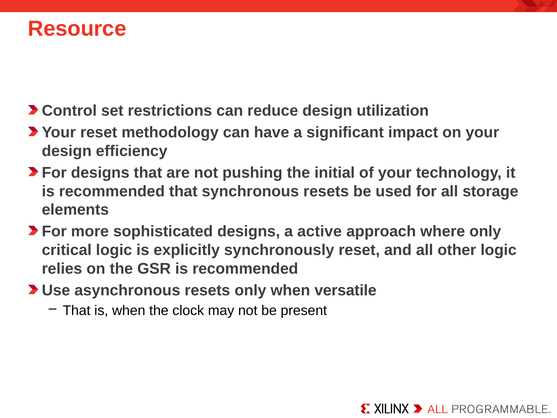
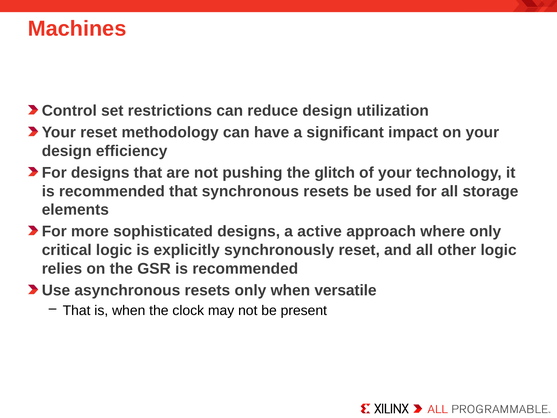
Resource: Resource -> Machines
initial: initial -> glitch
